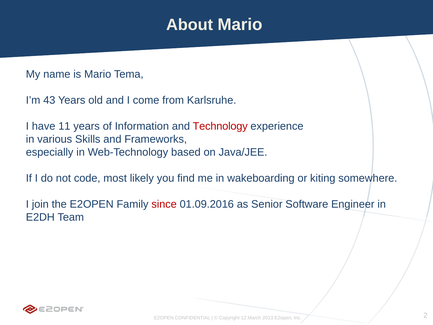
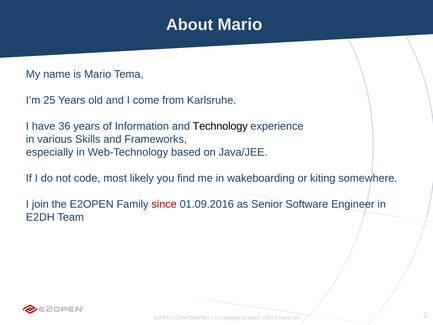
43: 43 -> 25
11: 11 -> 36
Technology colour: red -> black
